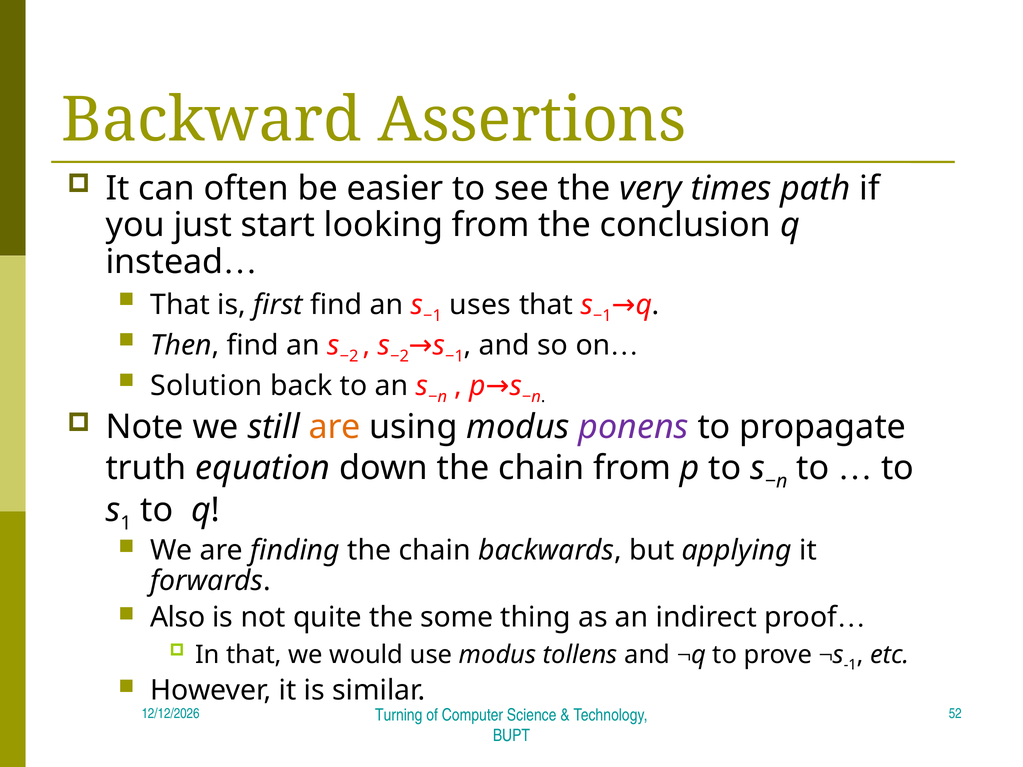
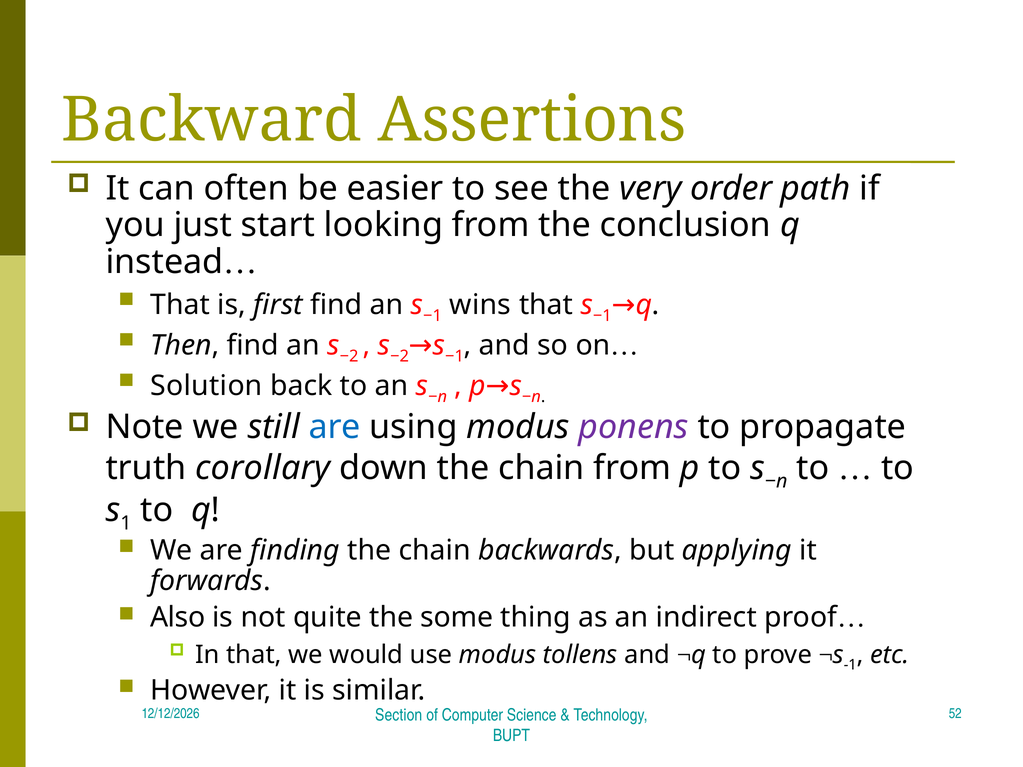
times: times -> order
uses: uses -> wins
are at (335, 427) colour: orange -> blue
equation: equation -> corollary
Turning: Turning -> Section
